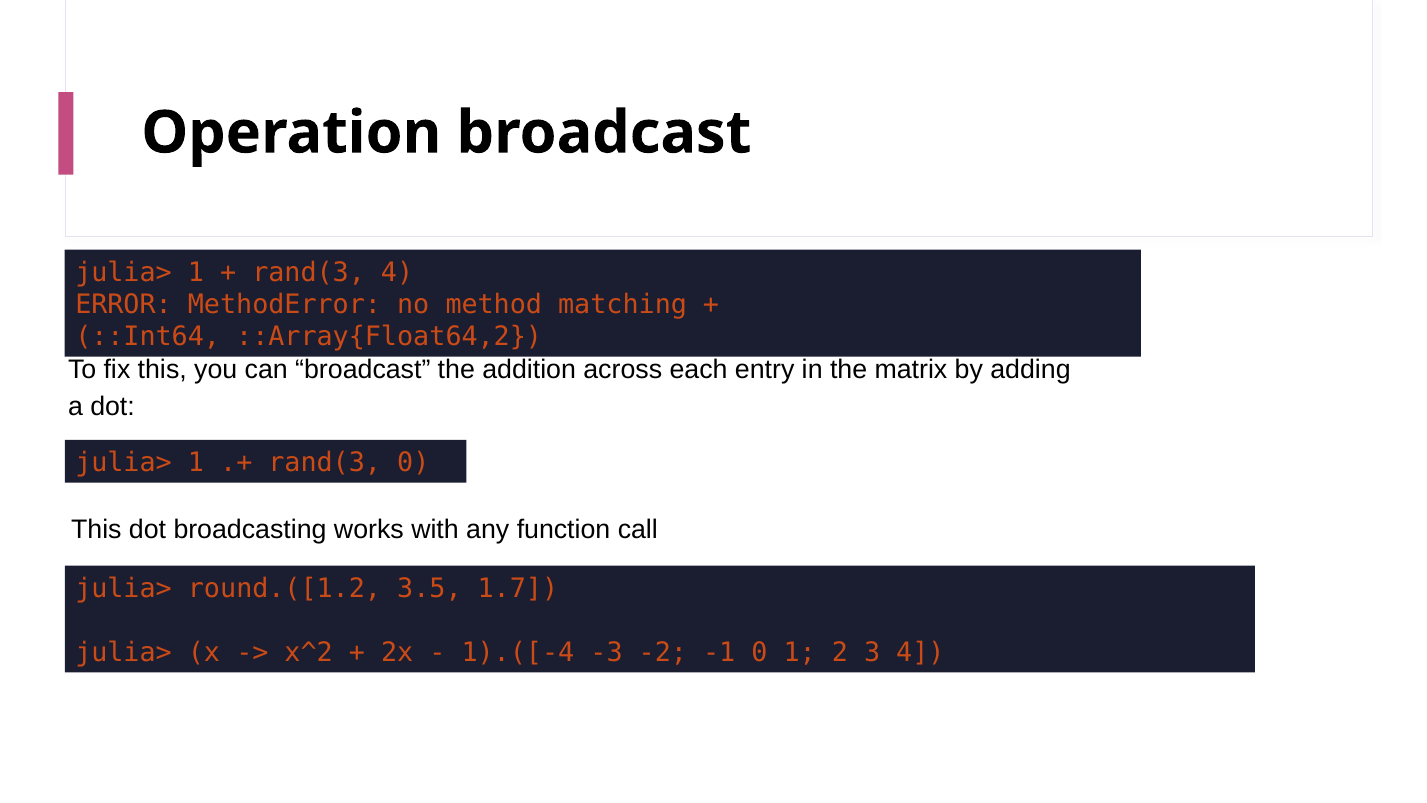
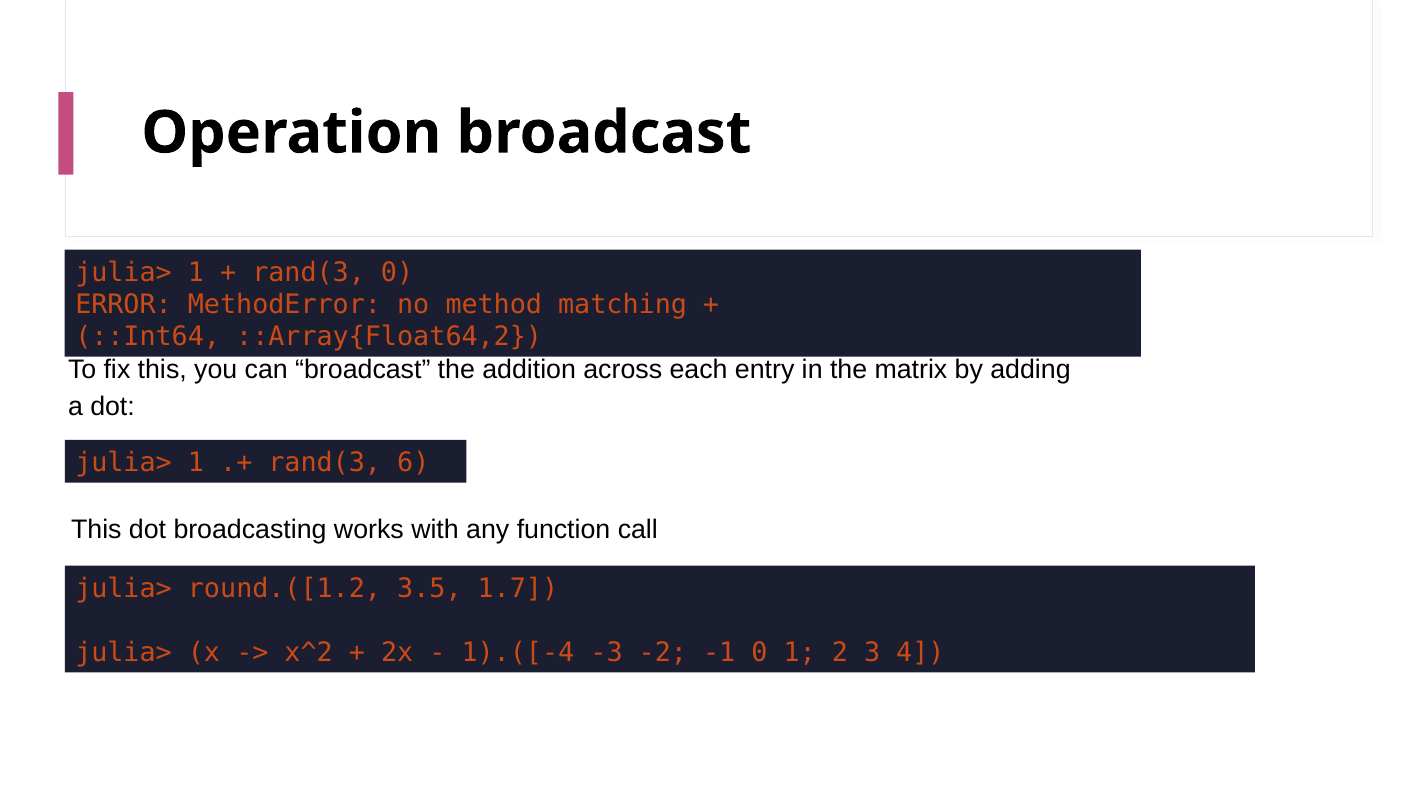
rand(3 4: 4 -> 0
rand(3 0: 0 -> 6
